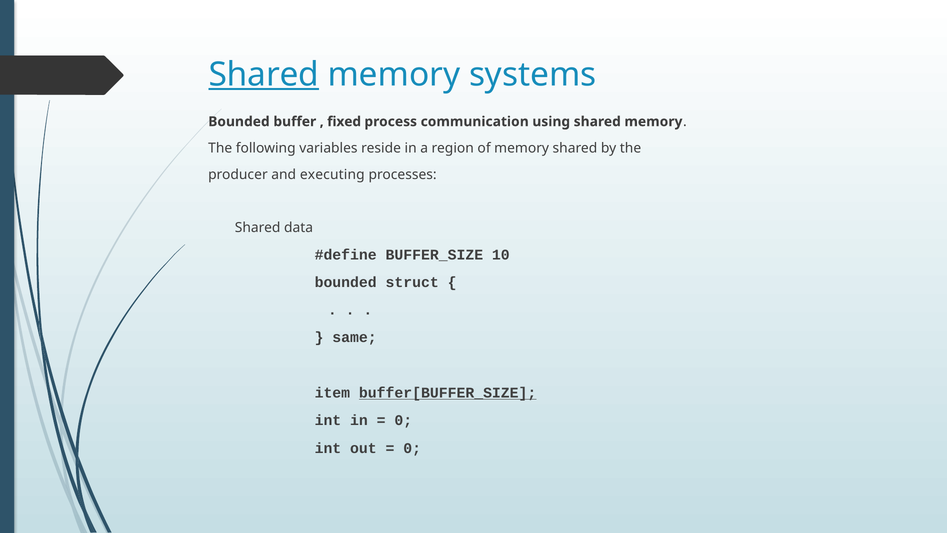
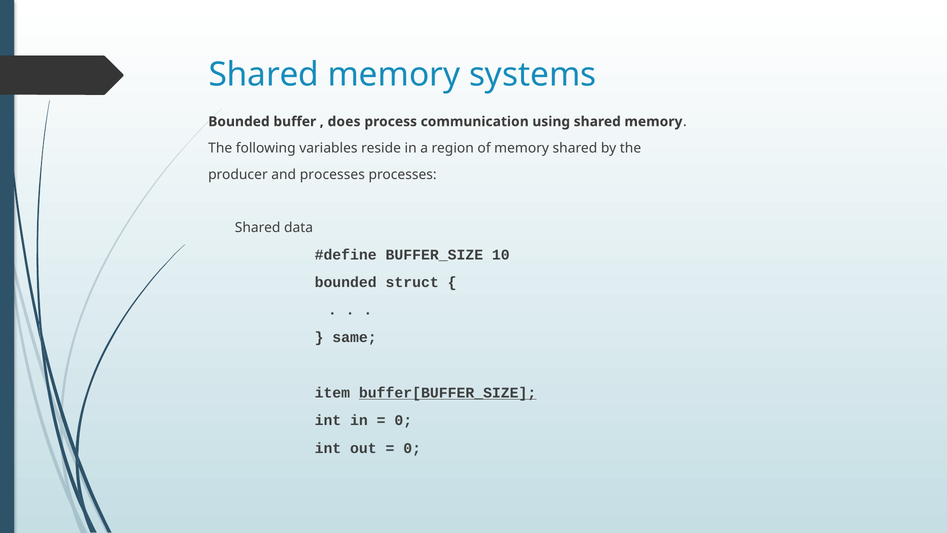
Shared at (264, 75) underline: present -> none
fixed: fixed -> does
and executing: executing -> processes
